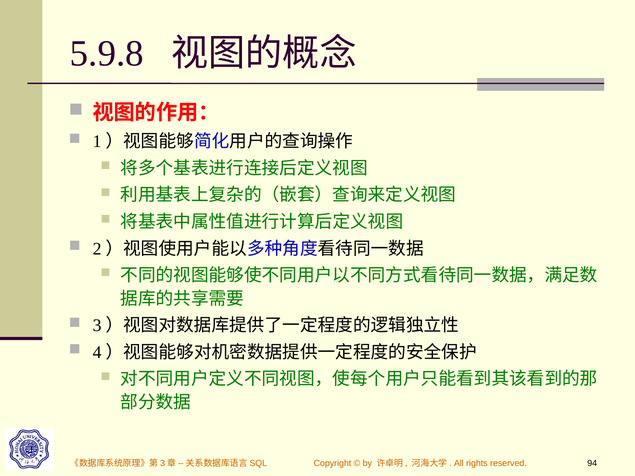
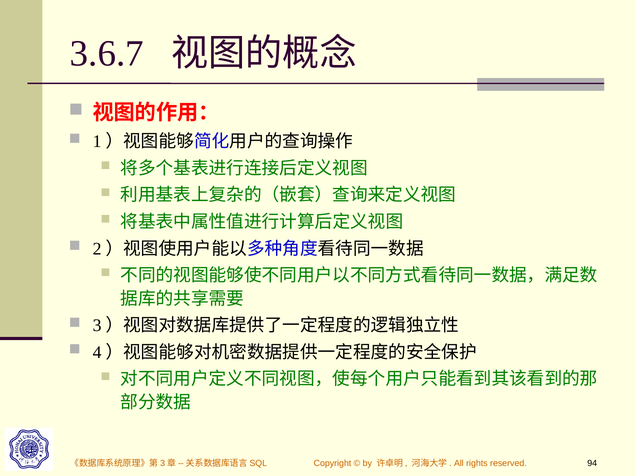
5.9.8: 5.9.8 -> 3.6.7
